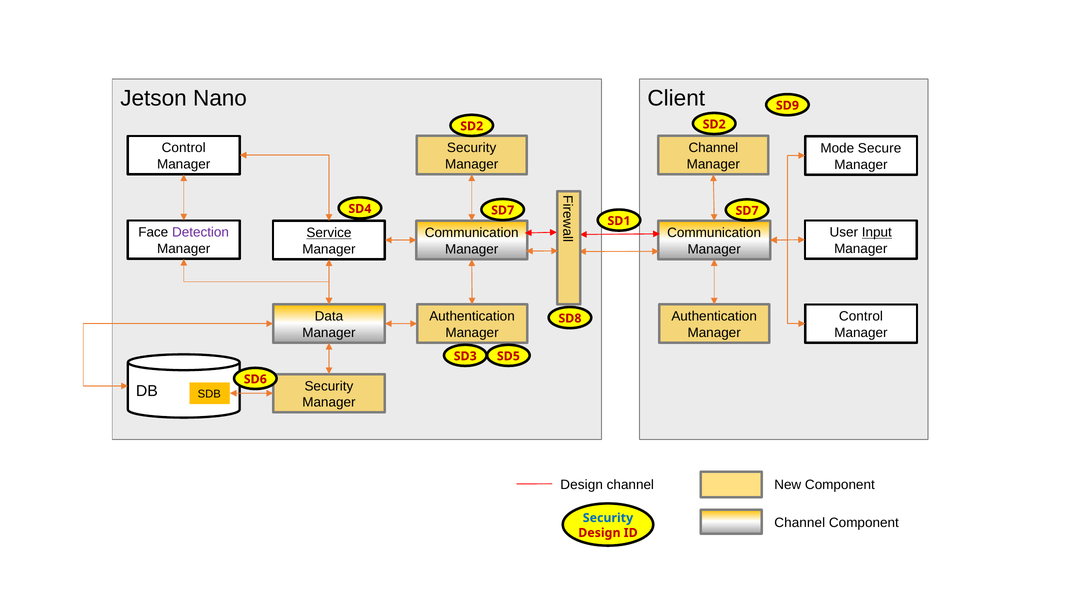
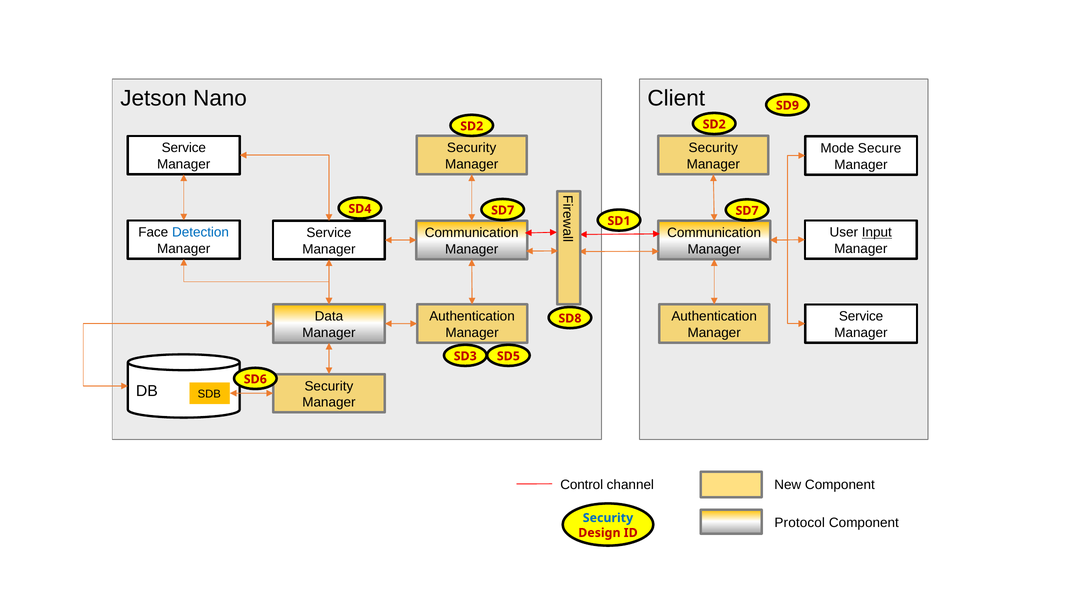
Control at (184, 148): Control -> Service
Channel at (713, 148): Channel -> Security
Detection colour: purple -> blue
Service at (329, 233) underline: present -> none
Control at (861, 316): Control -> Service
Design at (582, 484): Design -> Control
Channel at (800, 522): Channel -> Protocol
